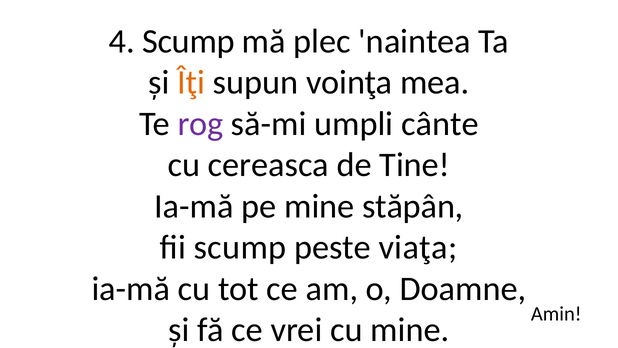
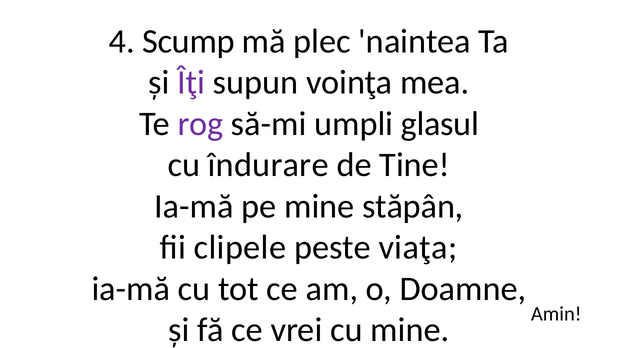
Îţi colour: orange -> purple
cânte: cânte -> glasul
cereasca: cereasca -> îndurare
fii scump: scump -> clipele
